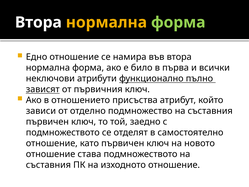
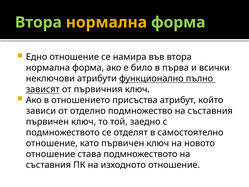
Втора at (38, 22) colour: white -> light green
